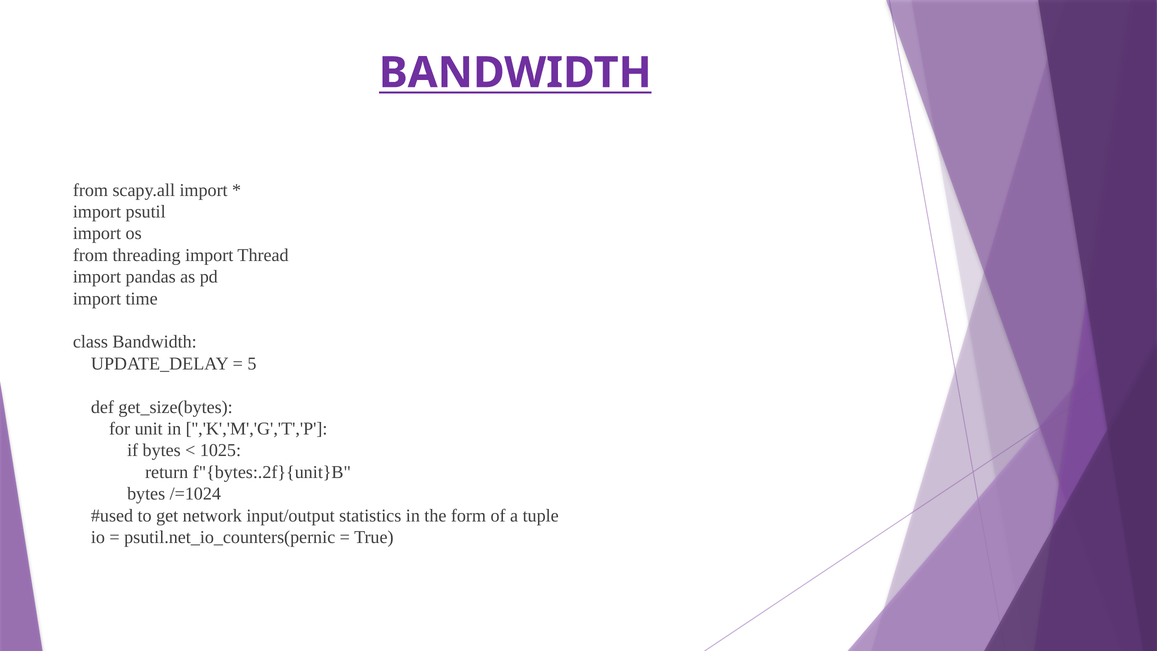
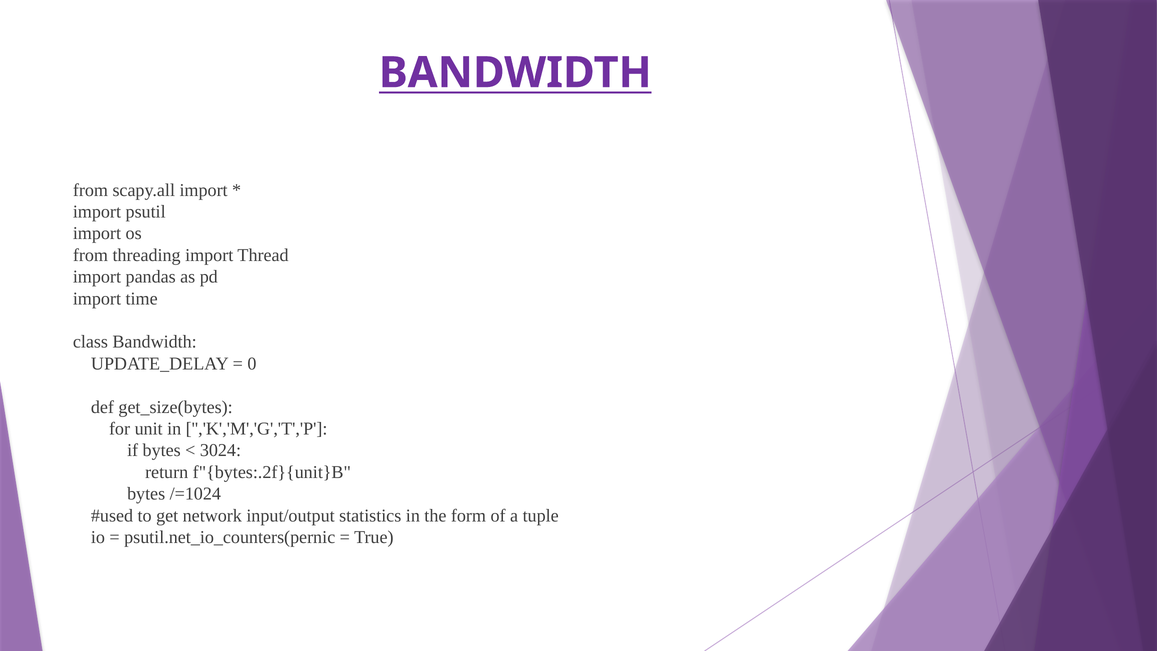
5: 5 -> 0
1025: 1025 -> 3024
